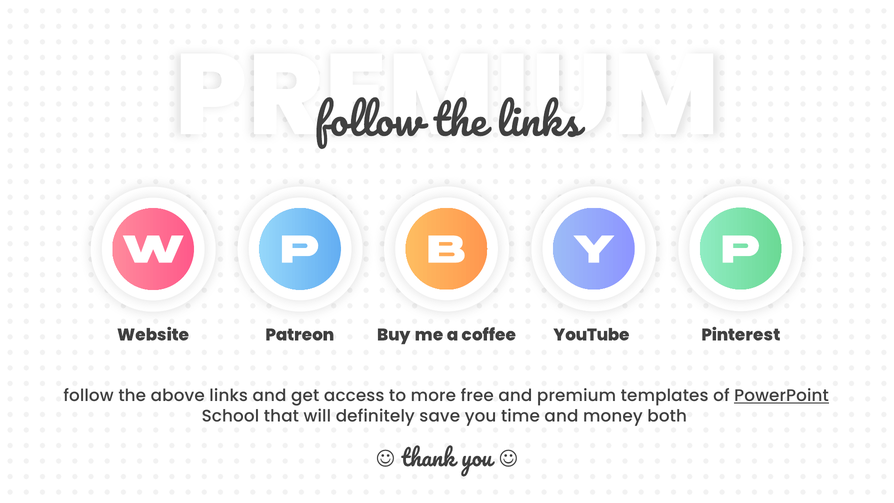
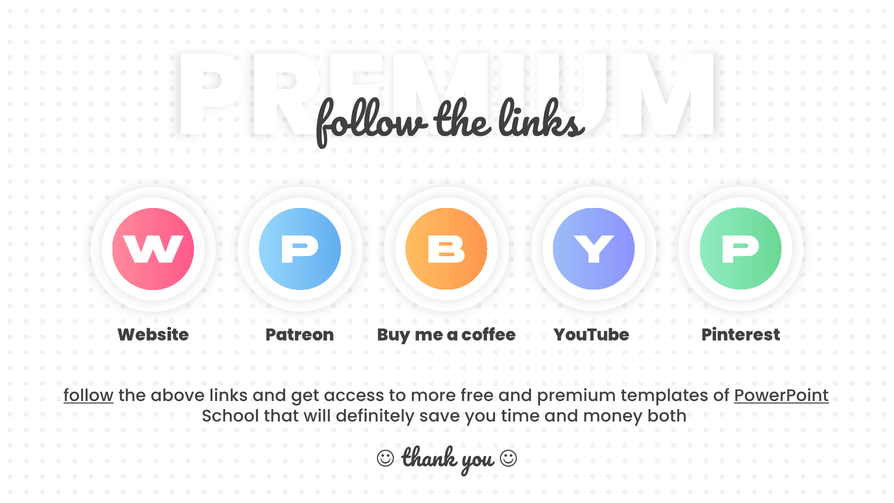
follow underline: none -> present
